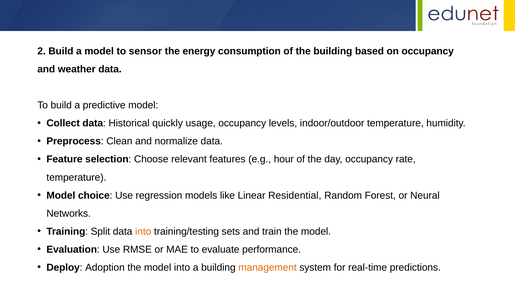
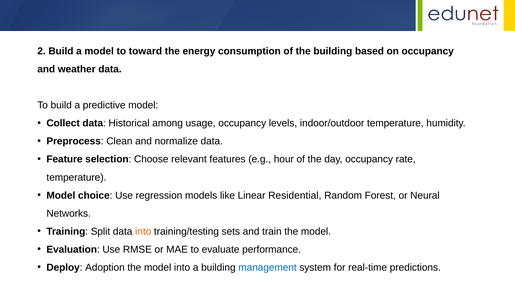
sensor: sensor -> toward
quickly: quickly -> among
management colour: orange -> blue
